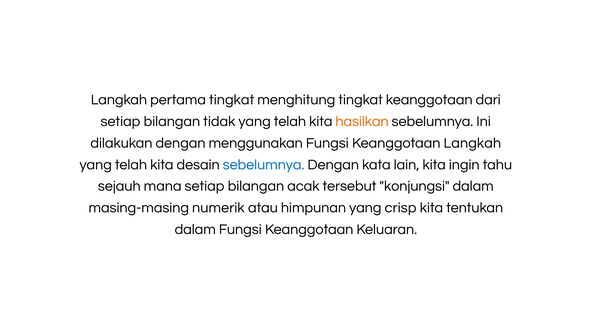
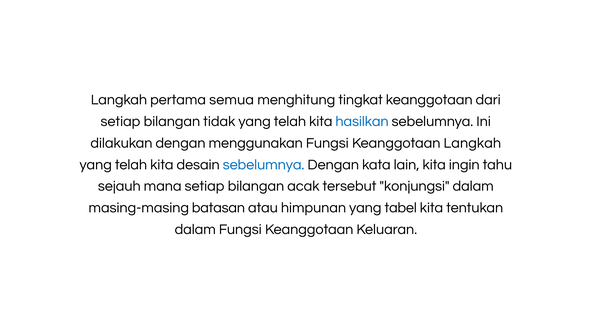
pertama tingkat: tingkat -> semua
hasilkan colour: orange -> blue
numerik: numerik -> batasan
crisp: crisp -> tabel
